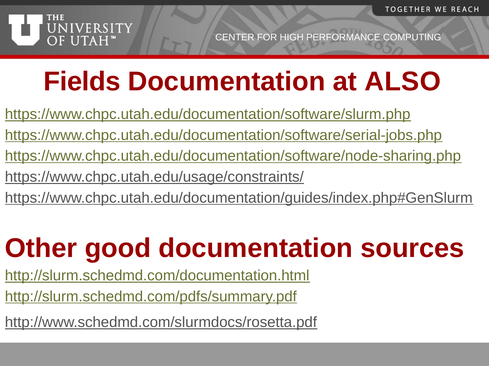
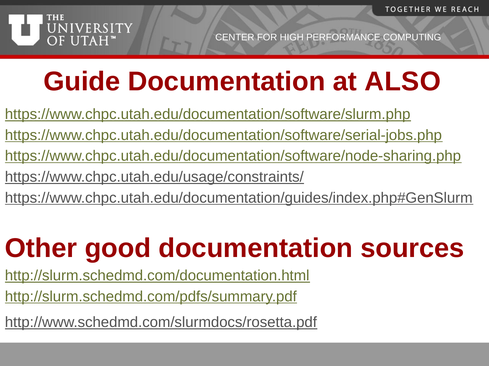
Fields: Fields -> Guide
